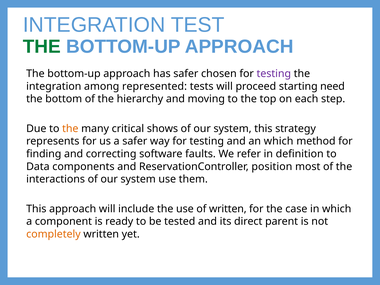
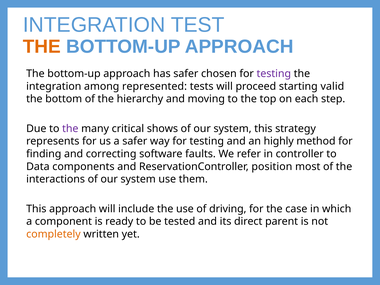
THE at (42, 46) colour: green -> orange
need: need -> valid
the at (70, 129) colour: orange -> purple
an which: which -> highly
definition: definition -> controller
of written: written -> driving
